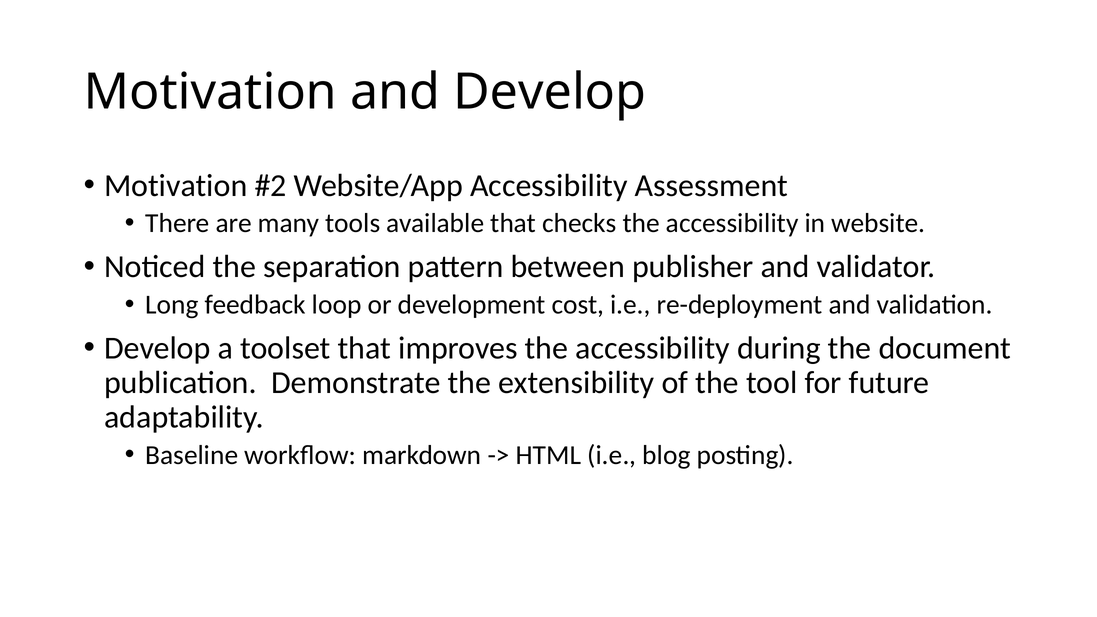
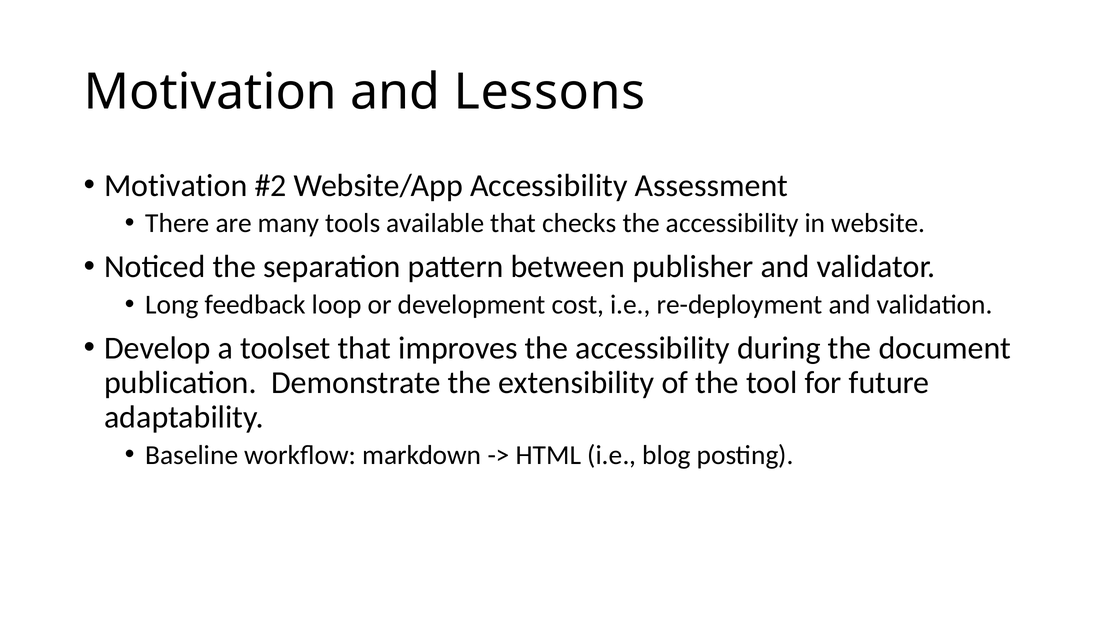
and Develop: Develop -> Lessons
